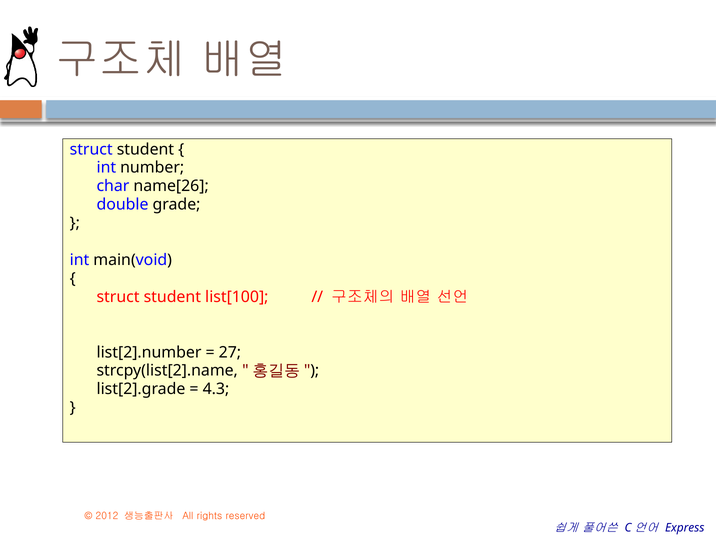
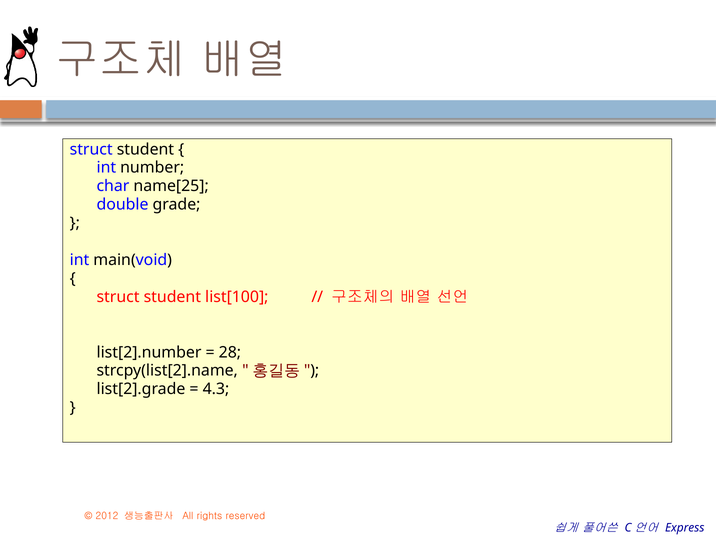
name[26: name[26 -> name[25
27: 27 -> 28
